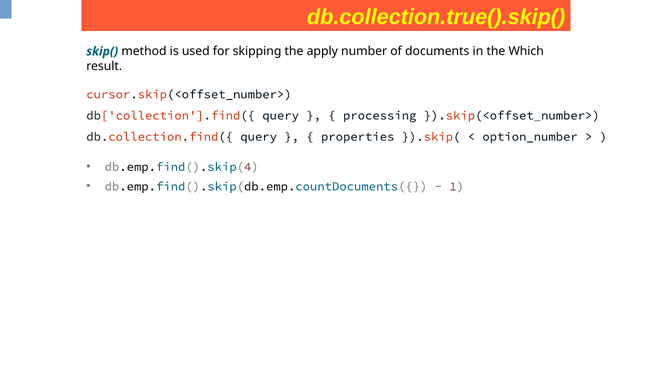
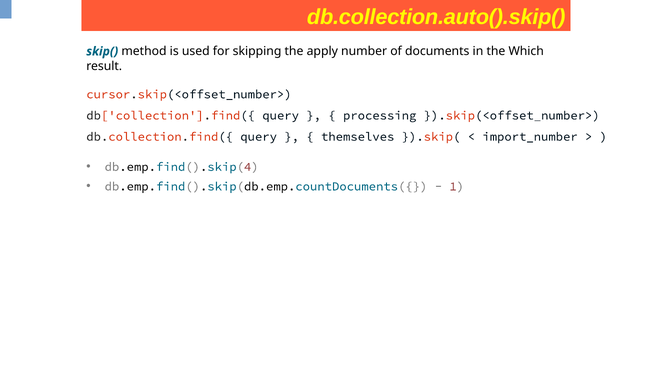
db.collection.true().skip(: db.collection.true().skip( -> db.collection.auto().skip(
properties: properties -> themselves
option_number: option_number -> import_number
